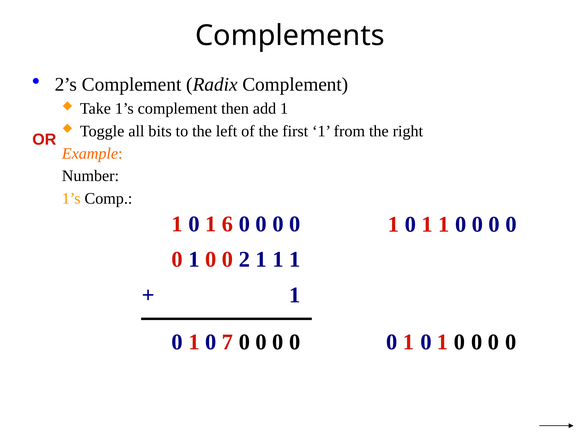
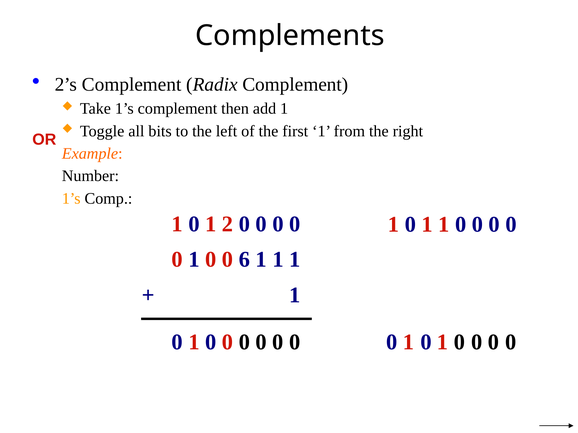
6: 6 -> 2
2: 2 -> 6
7 at (228, 343): 7 -> 0
